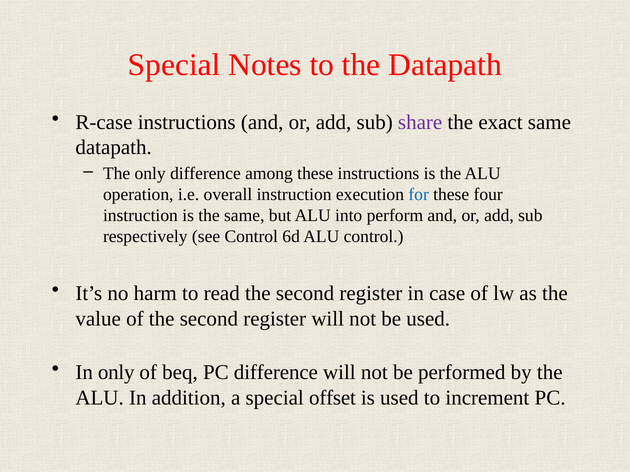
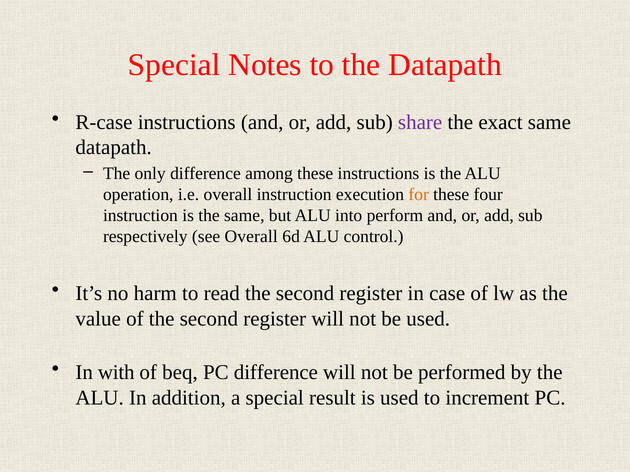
for colour: blue -> orange
see Control: Control -> Overall
In only: only -> with
offset: offset -> result
